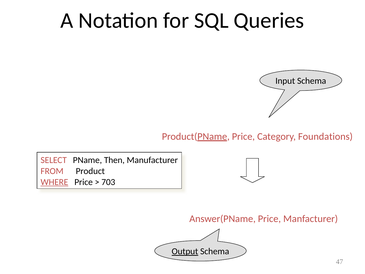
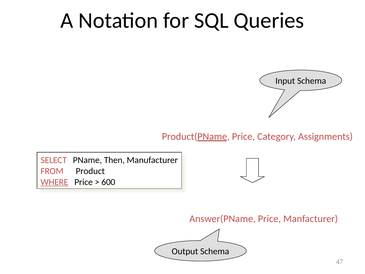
Foundations: Foundations -> Assignments
703: 703 -> 600
Output underline: present -> none
